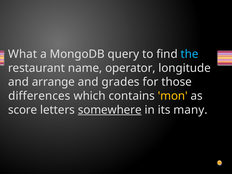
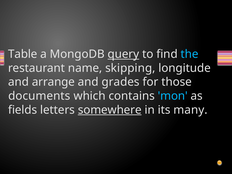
What: What -> Table
query underline: none -> present
operator: operator -> skipping
differences: differences -> documents
mon colour: yellow -> light blue
score: score -> fields
